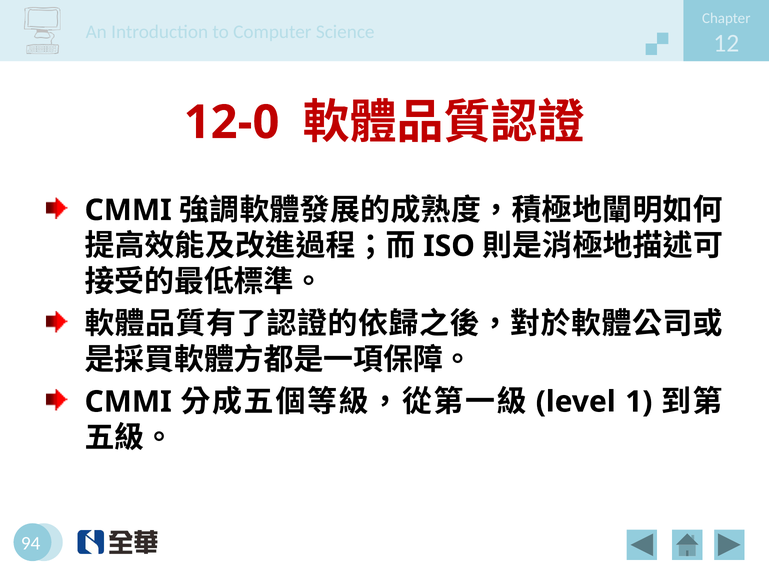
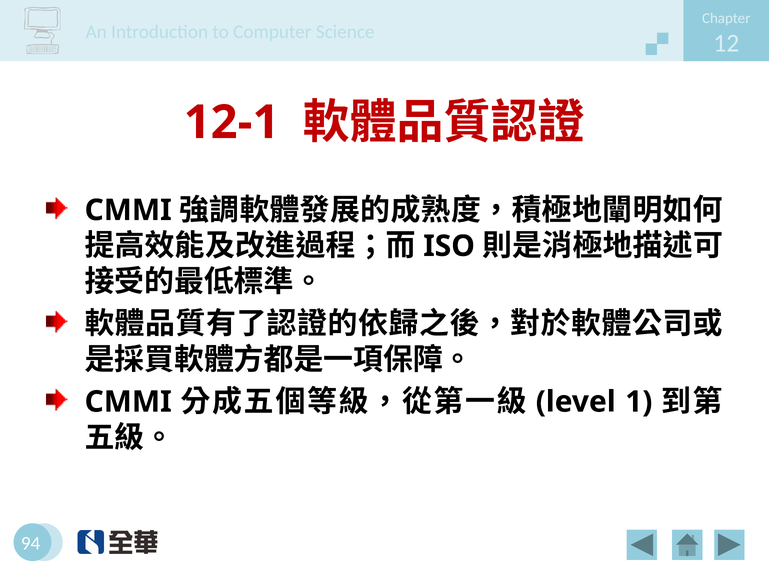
12-0: 12-0 -> 12-1
